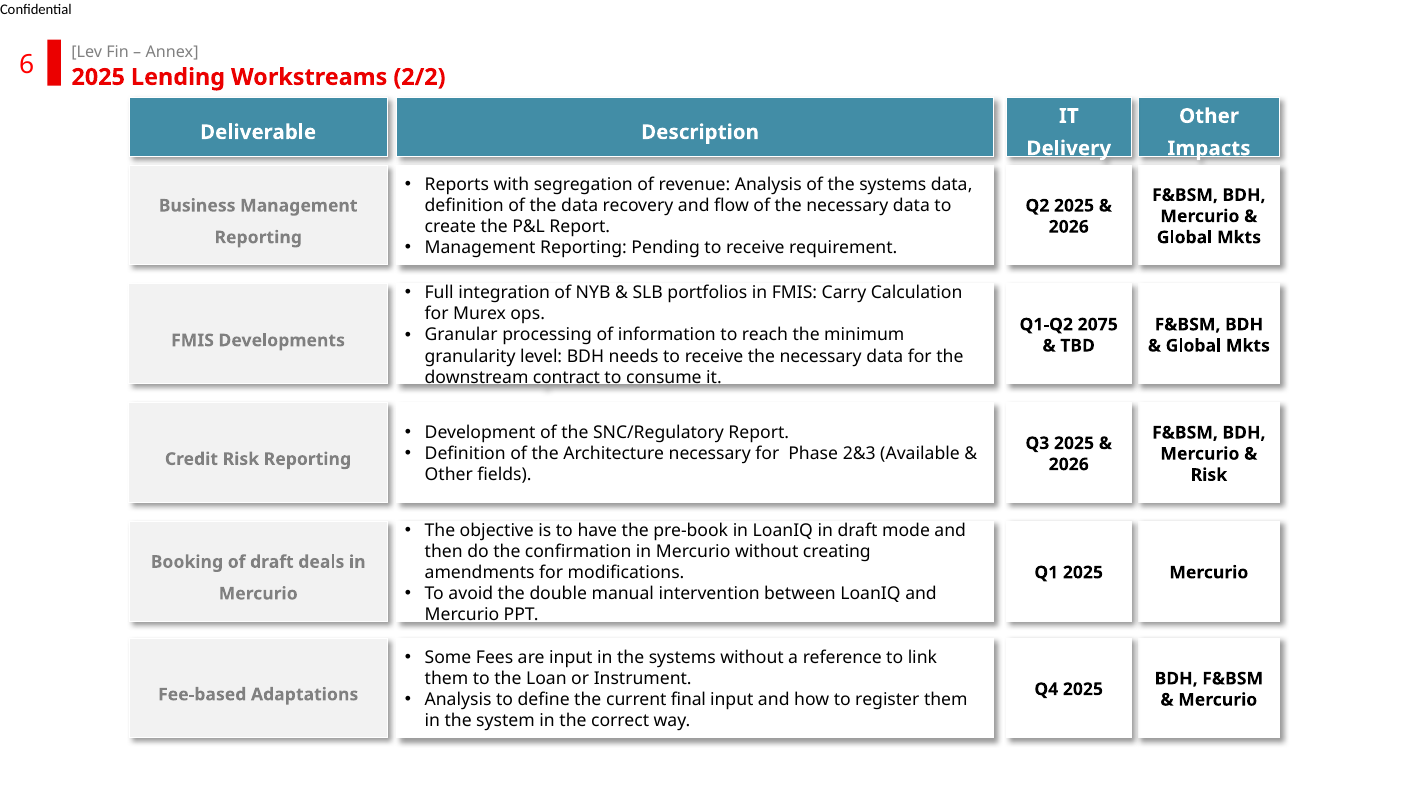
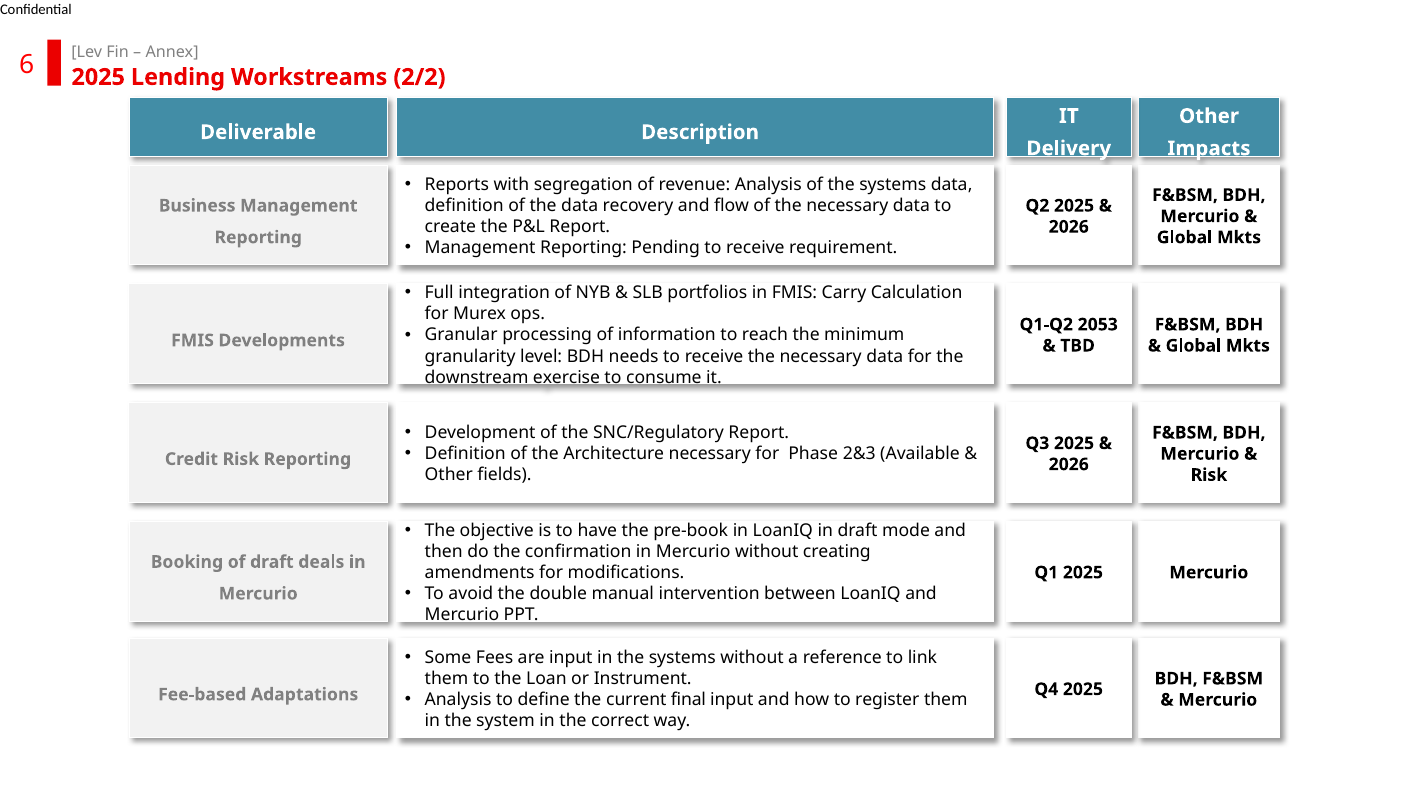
2075: 2075 -> 2053
contract: contract -> exercise
